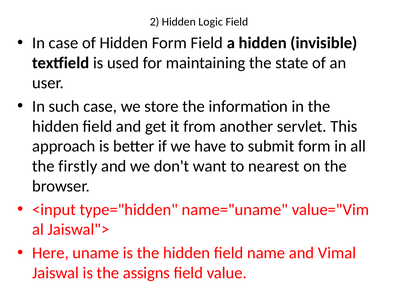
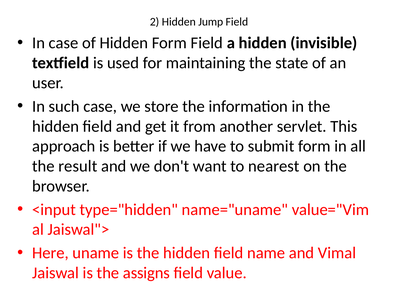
Logic: Logic -> Jump
firstly: firstly -> result
